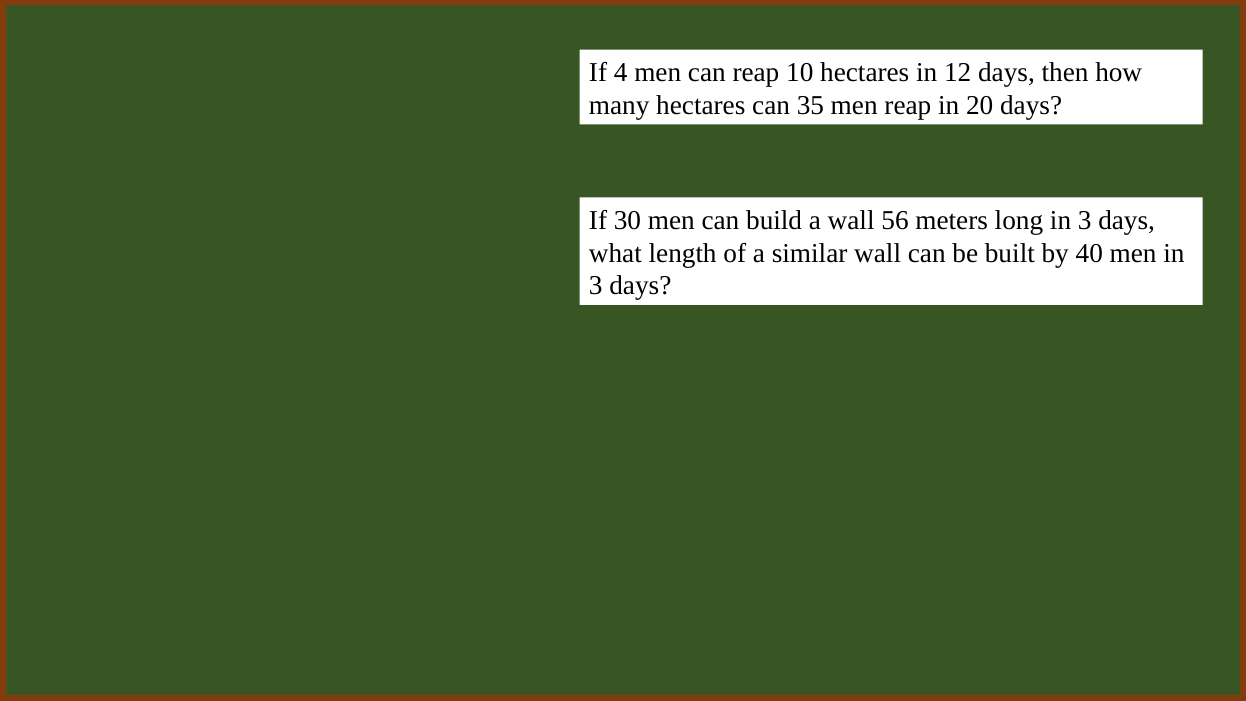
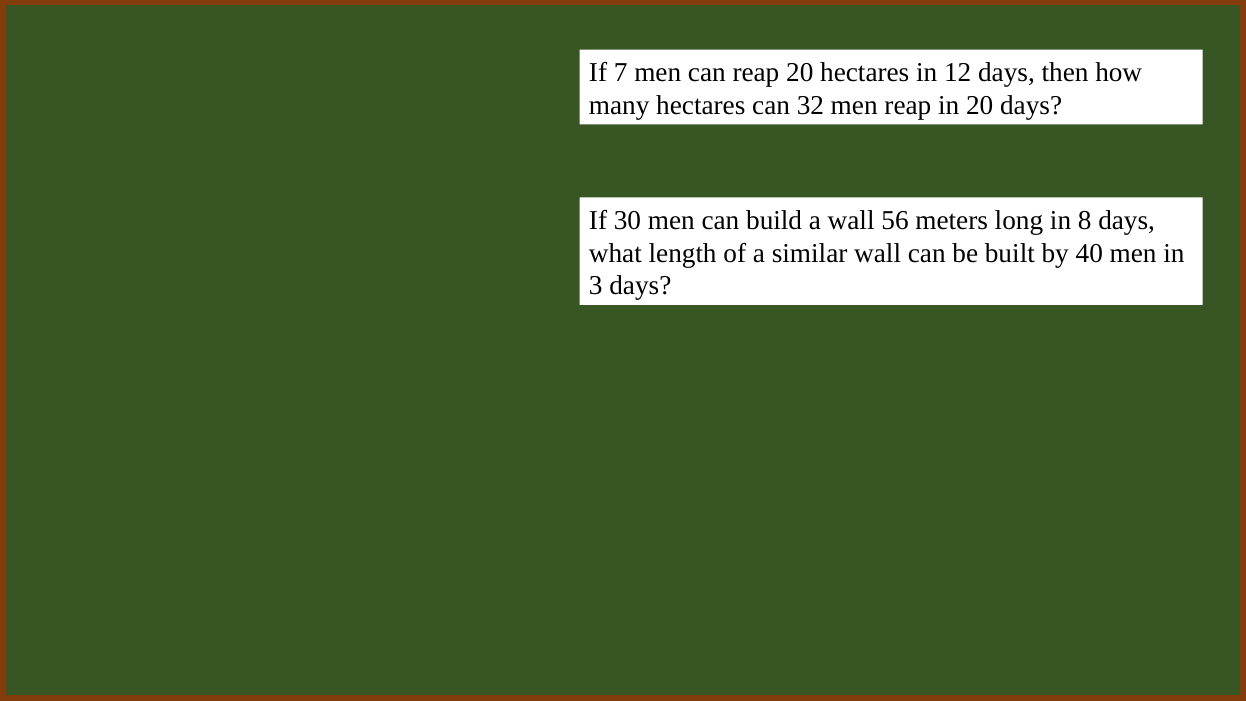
4: 4 -> 7
reap 10: 10 -> 20
35: 35 -> 32
long in 3: 3 -> 8
